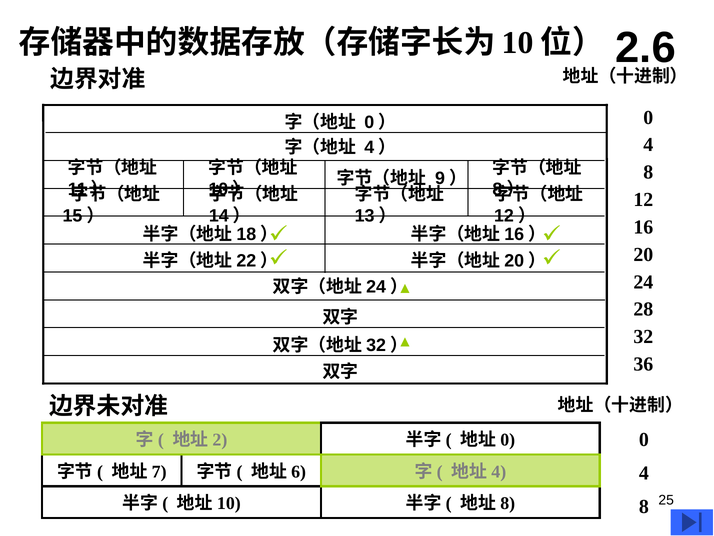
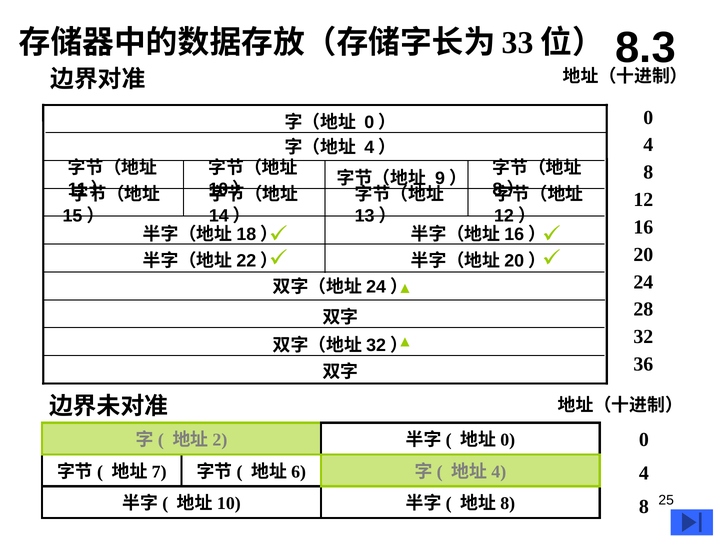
2.6: 2.6 -> 8.3
10: 10 -> 33
